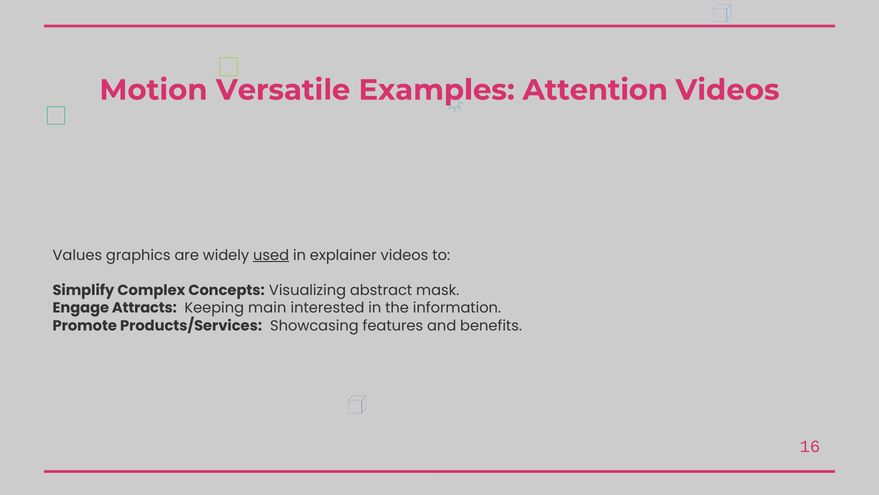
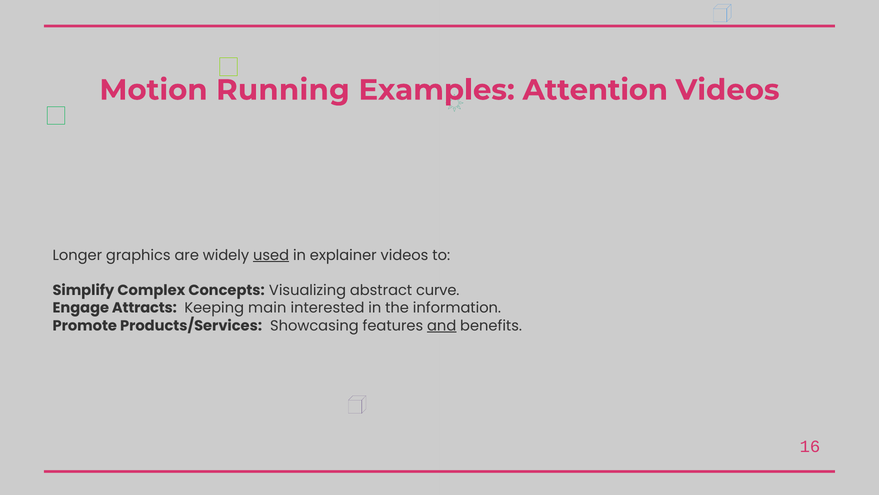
Versatile: Versatile -> Running
Values: Values -> Longer
mask: mask -> curve
and underline: none -> present
